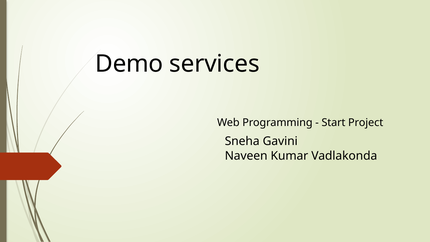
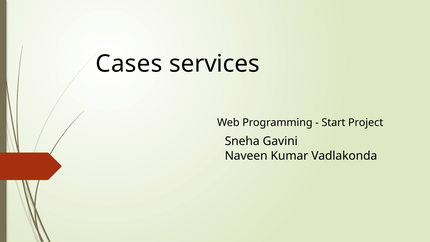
Demo: Demo -> Cases
